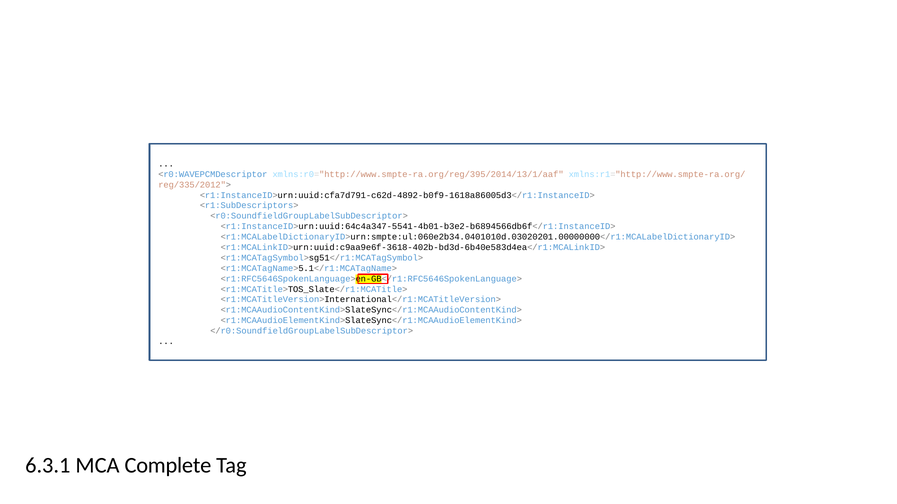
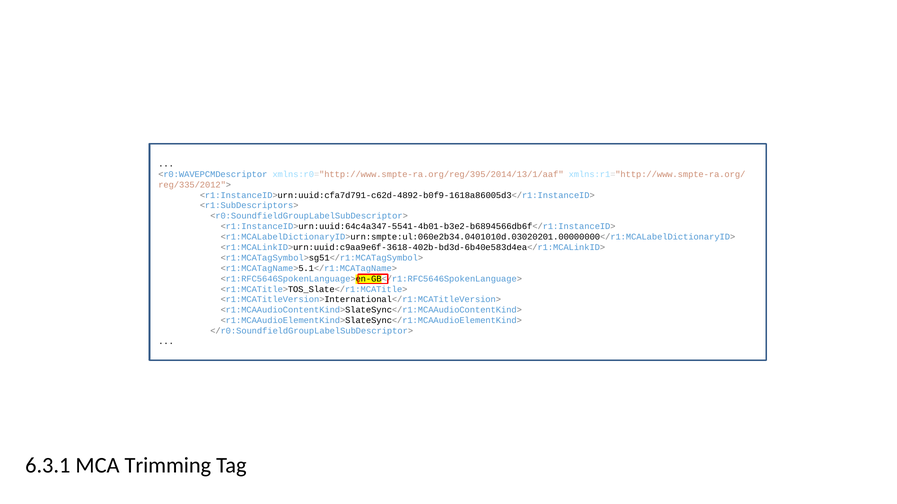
Complete: Complete -> Trimming
